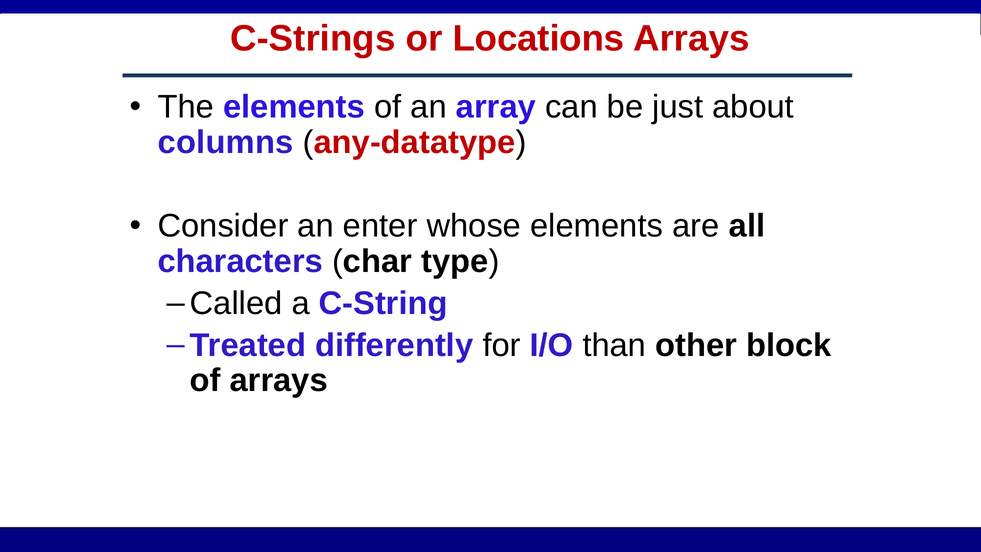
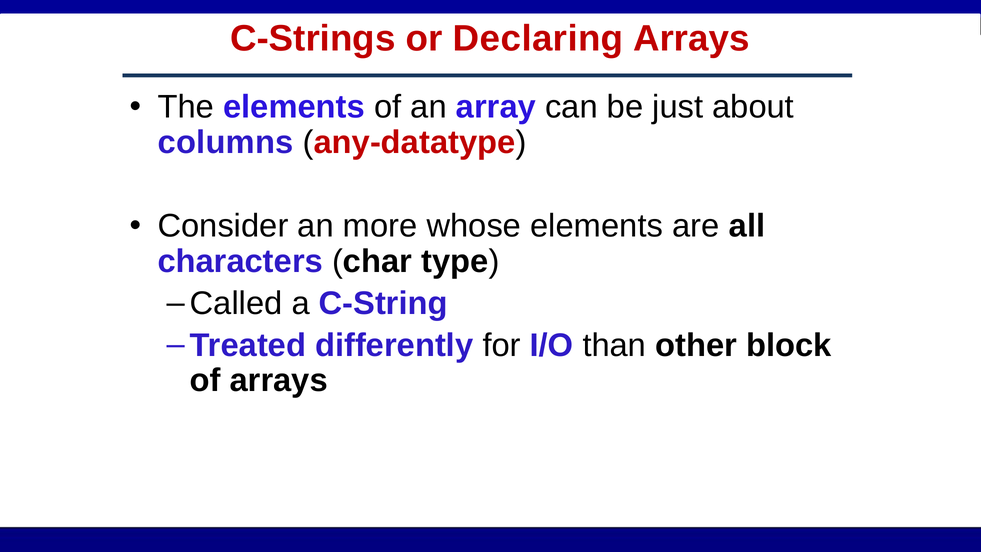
Locations: Locations -> Declaring
enter: enter -> more
